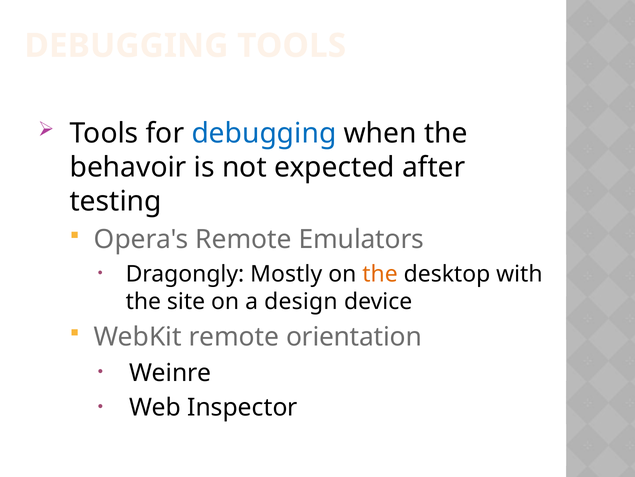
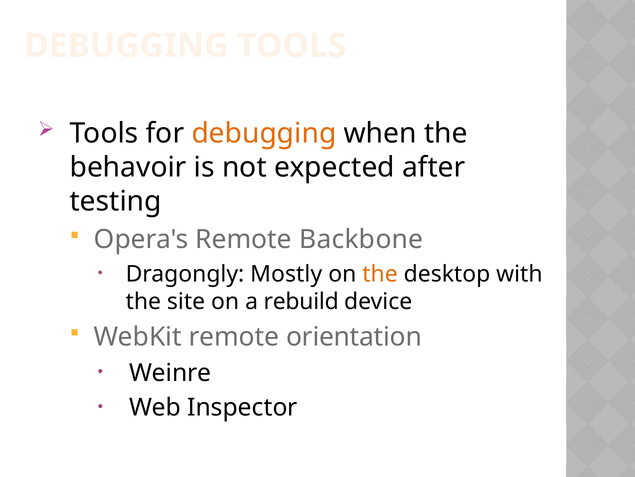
debugging at (264, 133) colour: blue -> orange
Emulators: Emulators -> Backbone
design: design -> rebuild
